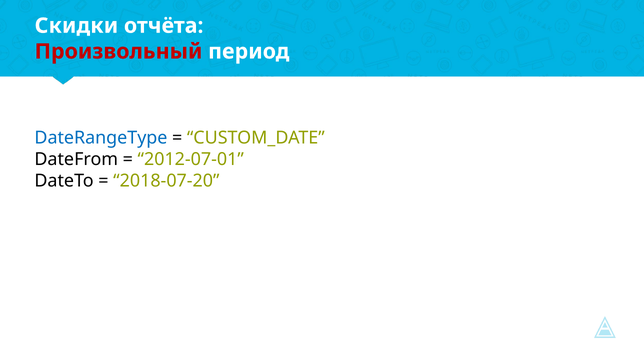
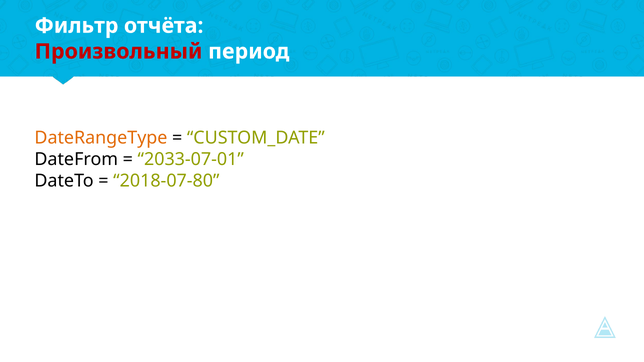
Скидки: Скидки -> Фильтр
DateRangeType colour: blue -> orange
2012-07-01: 2012-07-01 -> 2033-07-01
2018-07-20: 2018-07-20 -> 2018-07-80
